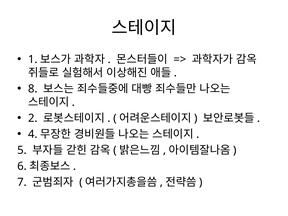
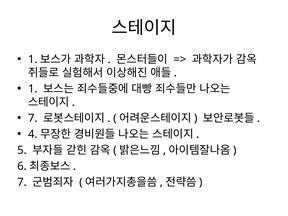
8 at (33, 89): 8 -> 1
2 at (33, 118): 2 -> 7
